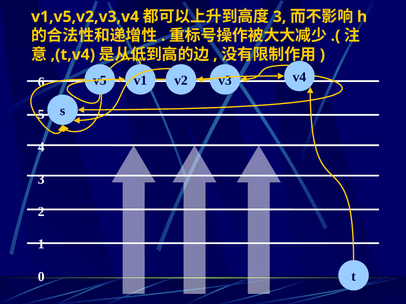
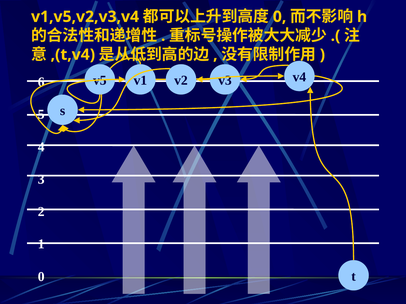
3 at (280, 17): 3 -> 0
